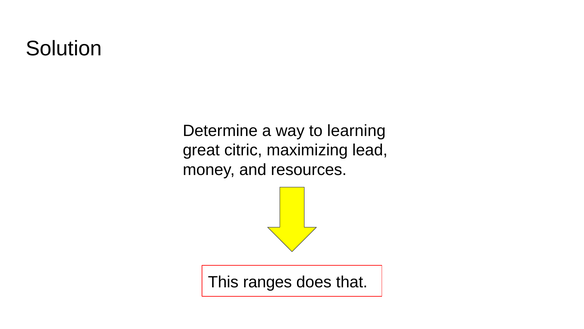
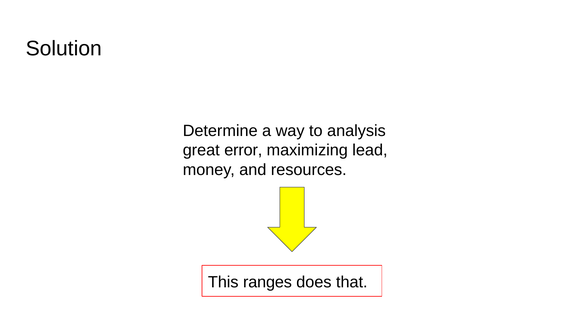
learning: learning -> analysis
citric: citric -> error
